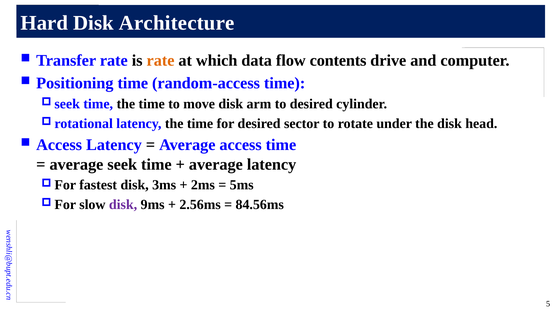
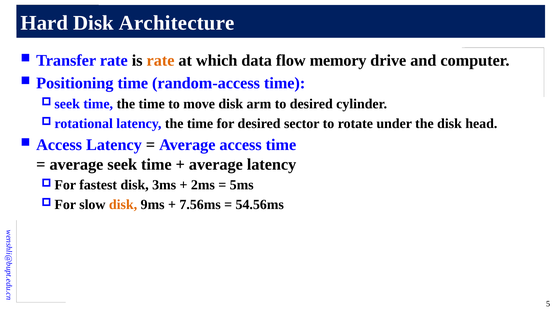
contents: contents -> memory
disk at (123, 204) colour: purple -> orange
2.56ms: 2.56ms -> 7.56ms
84.56ms: 84.56ms -> 54.56ms
